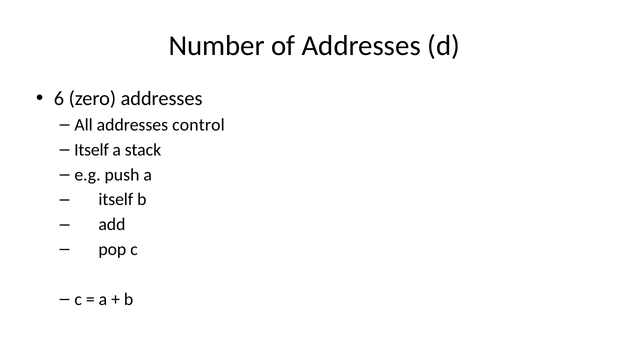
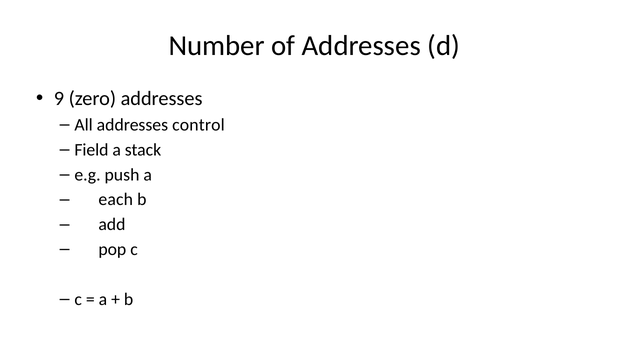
6: 6 -> 9
Itself at (92, 150): Itself -> Field
itself at (116, 200): itself -> each
